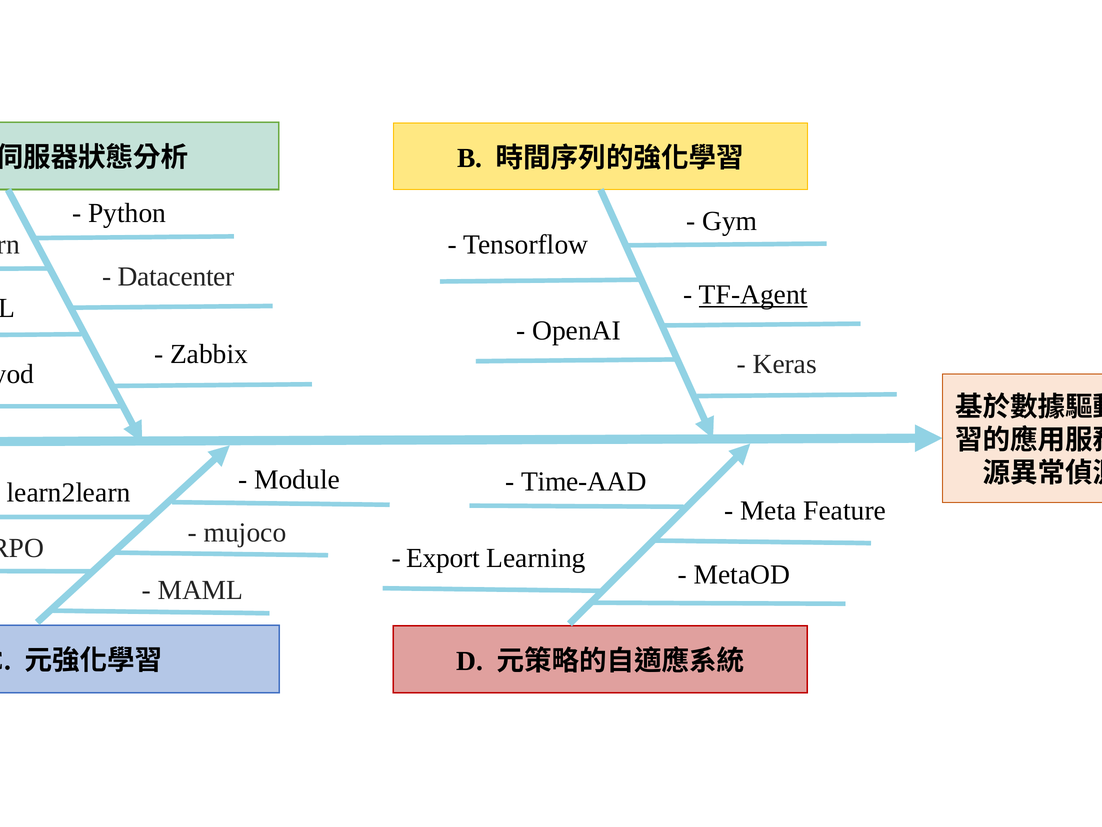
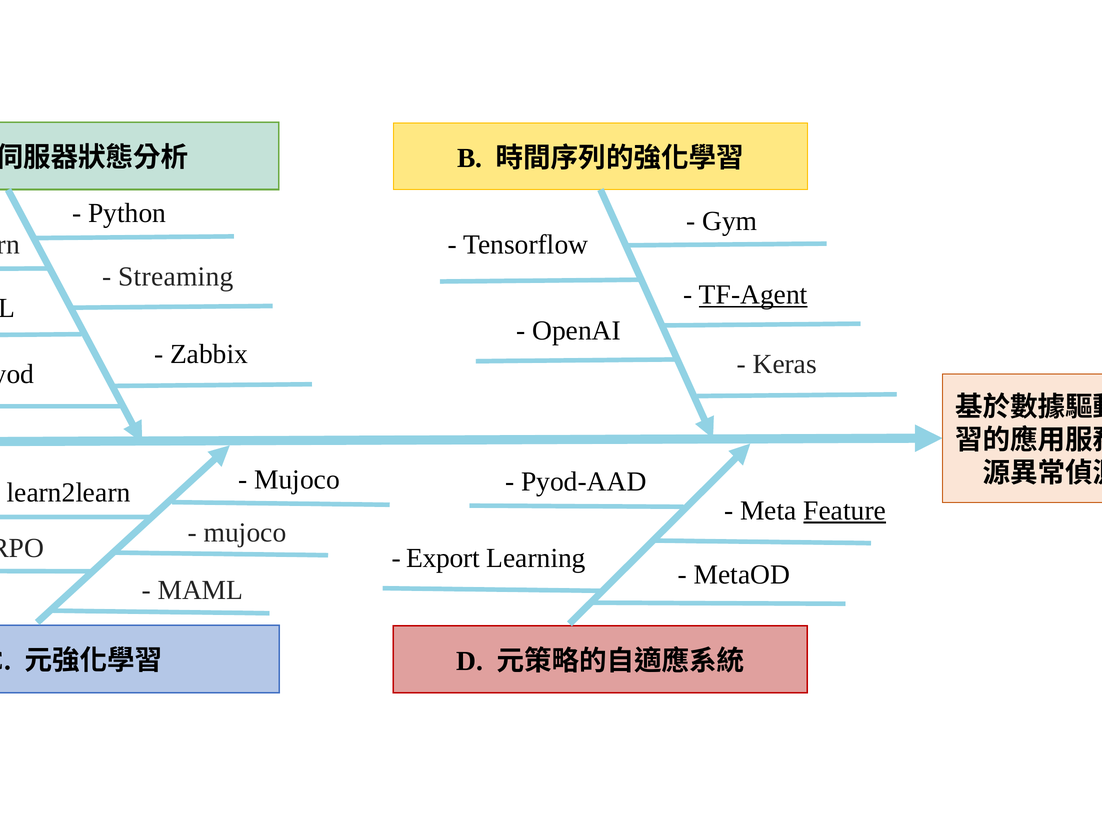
Datacenter: Datacenter -> Streaming
Module at (297, 480): Module -> Mujoco
Time-AAD: Time-AAD -> Pyod-AAD
Feature underline: none -> present
